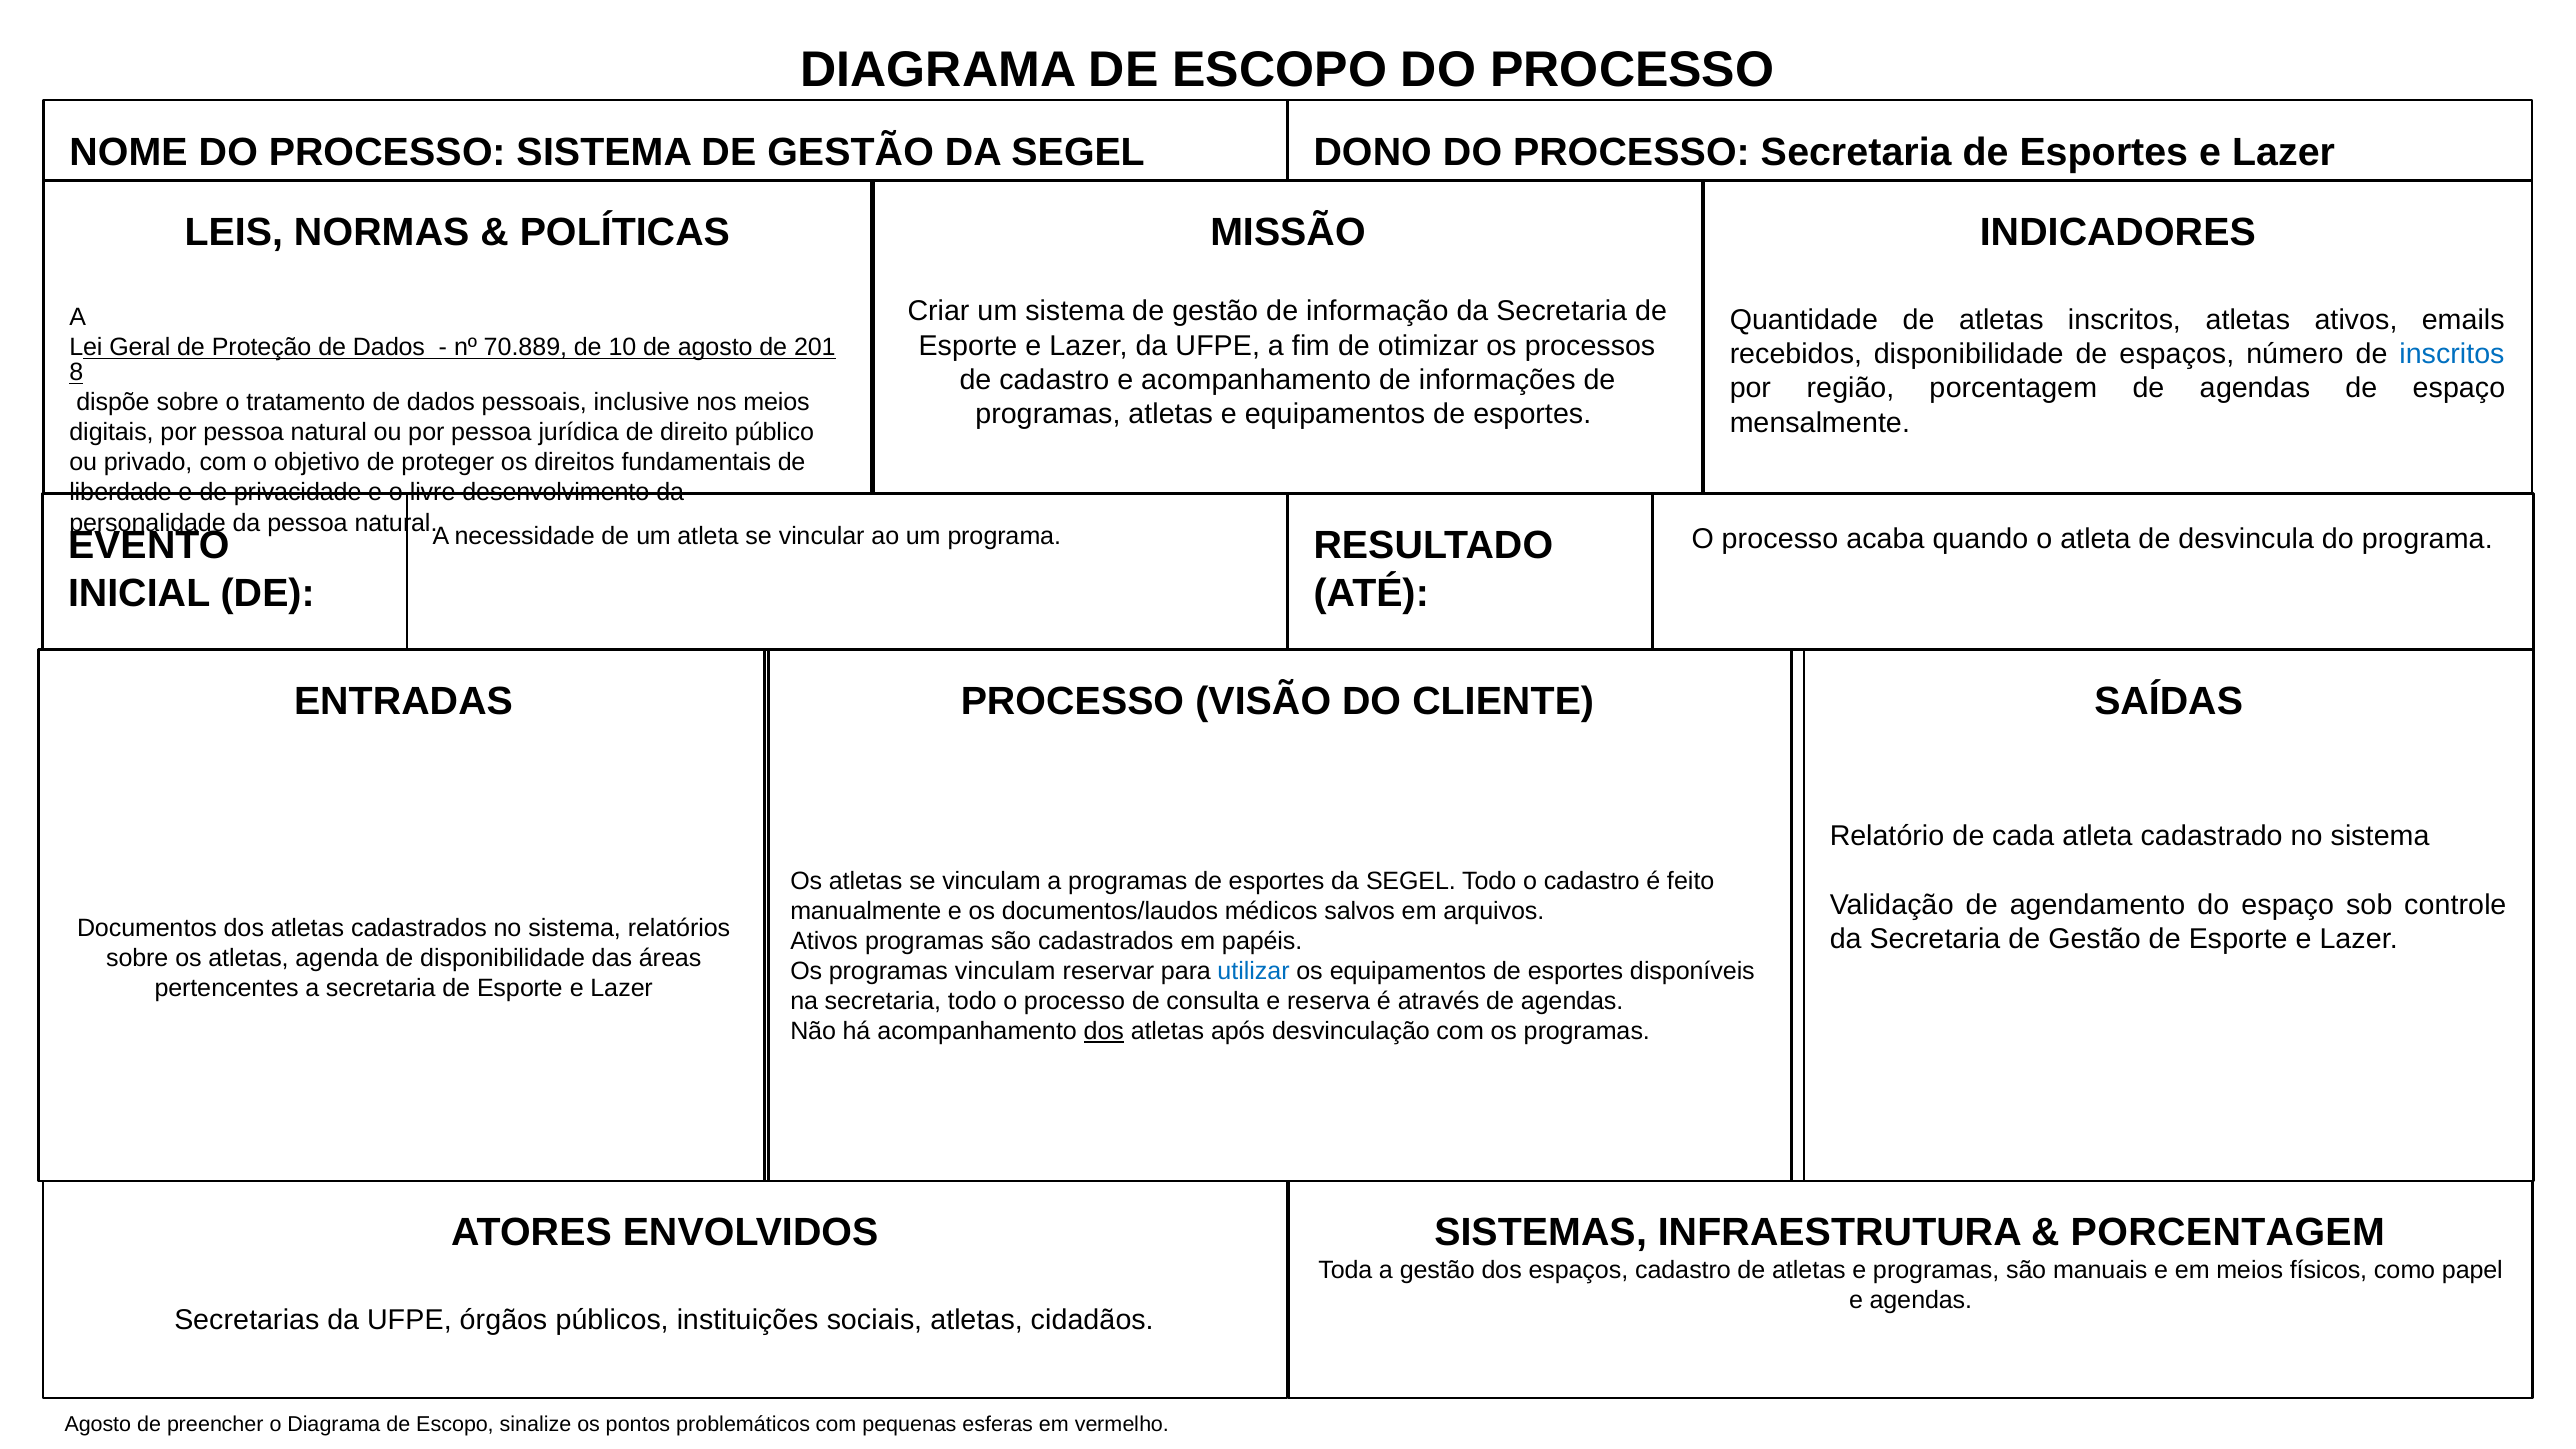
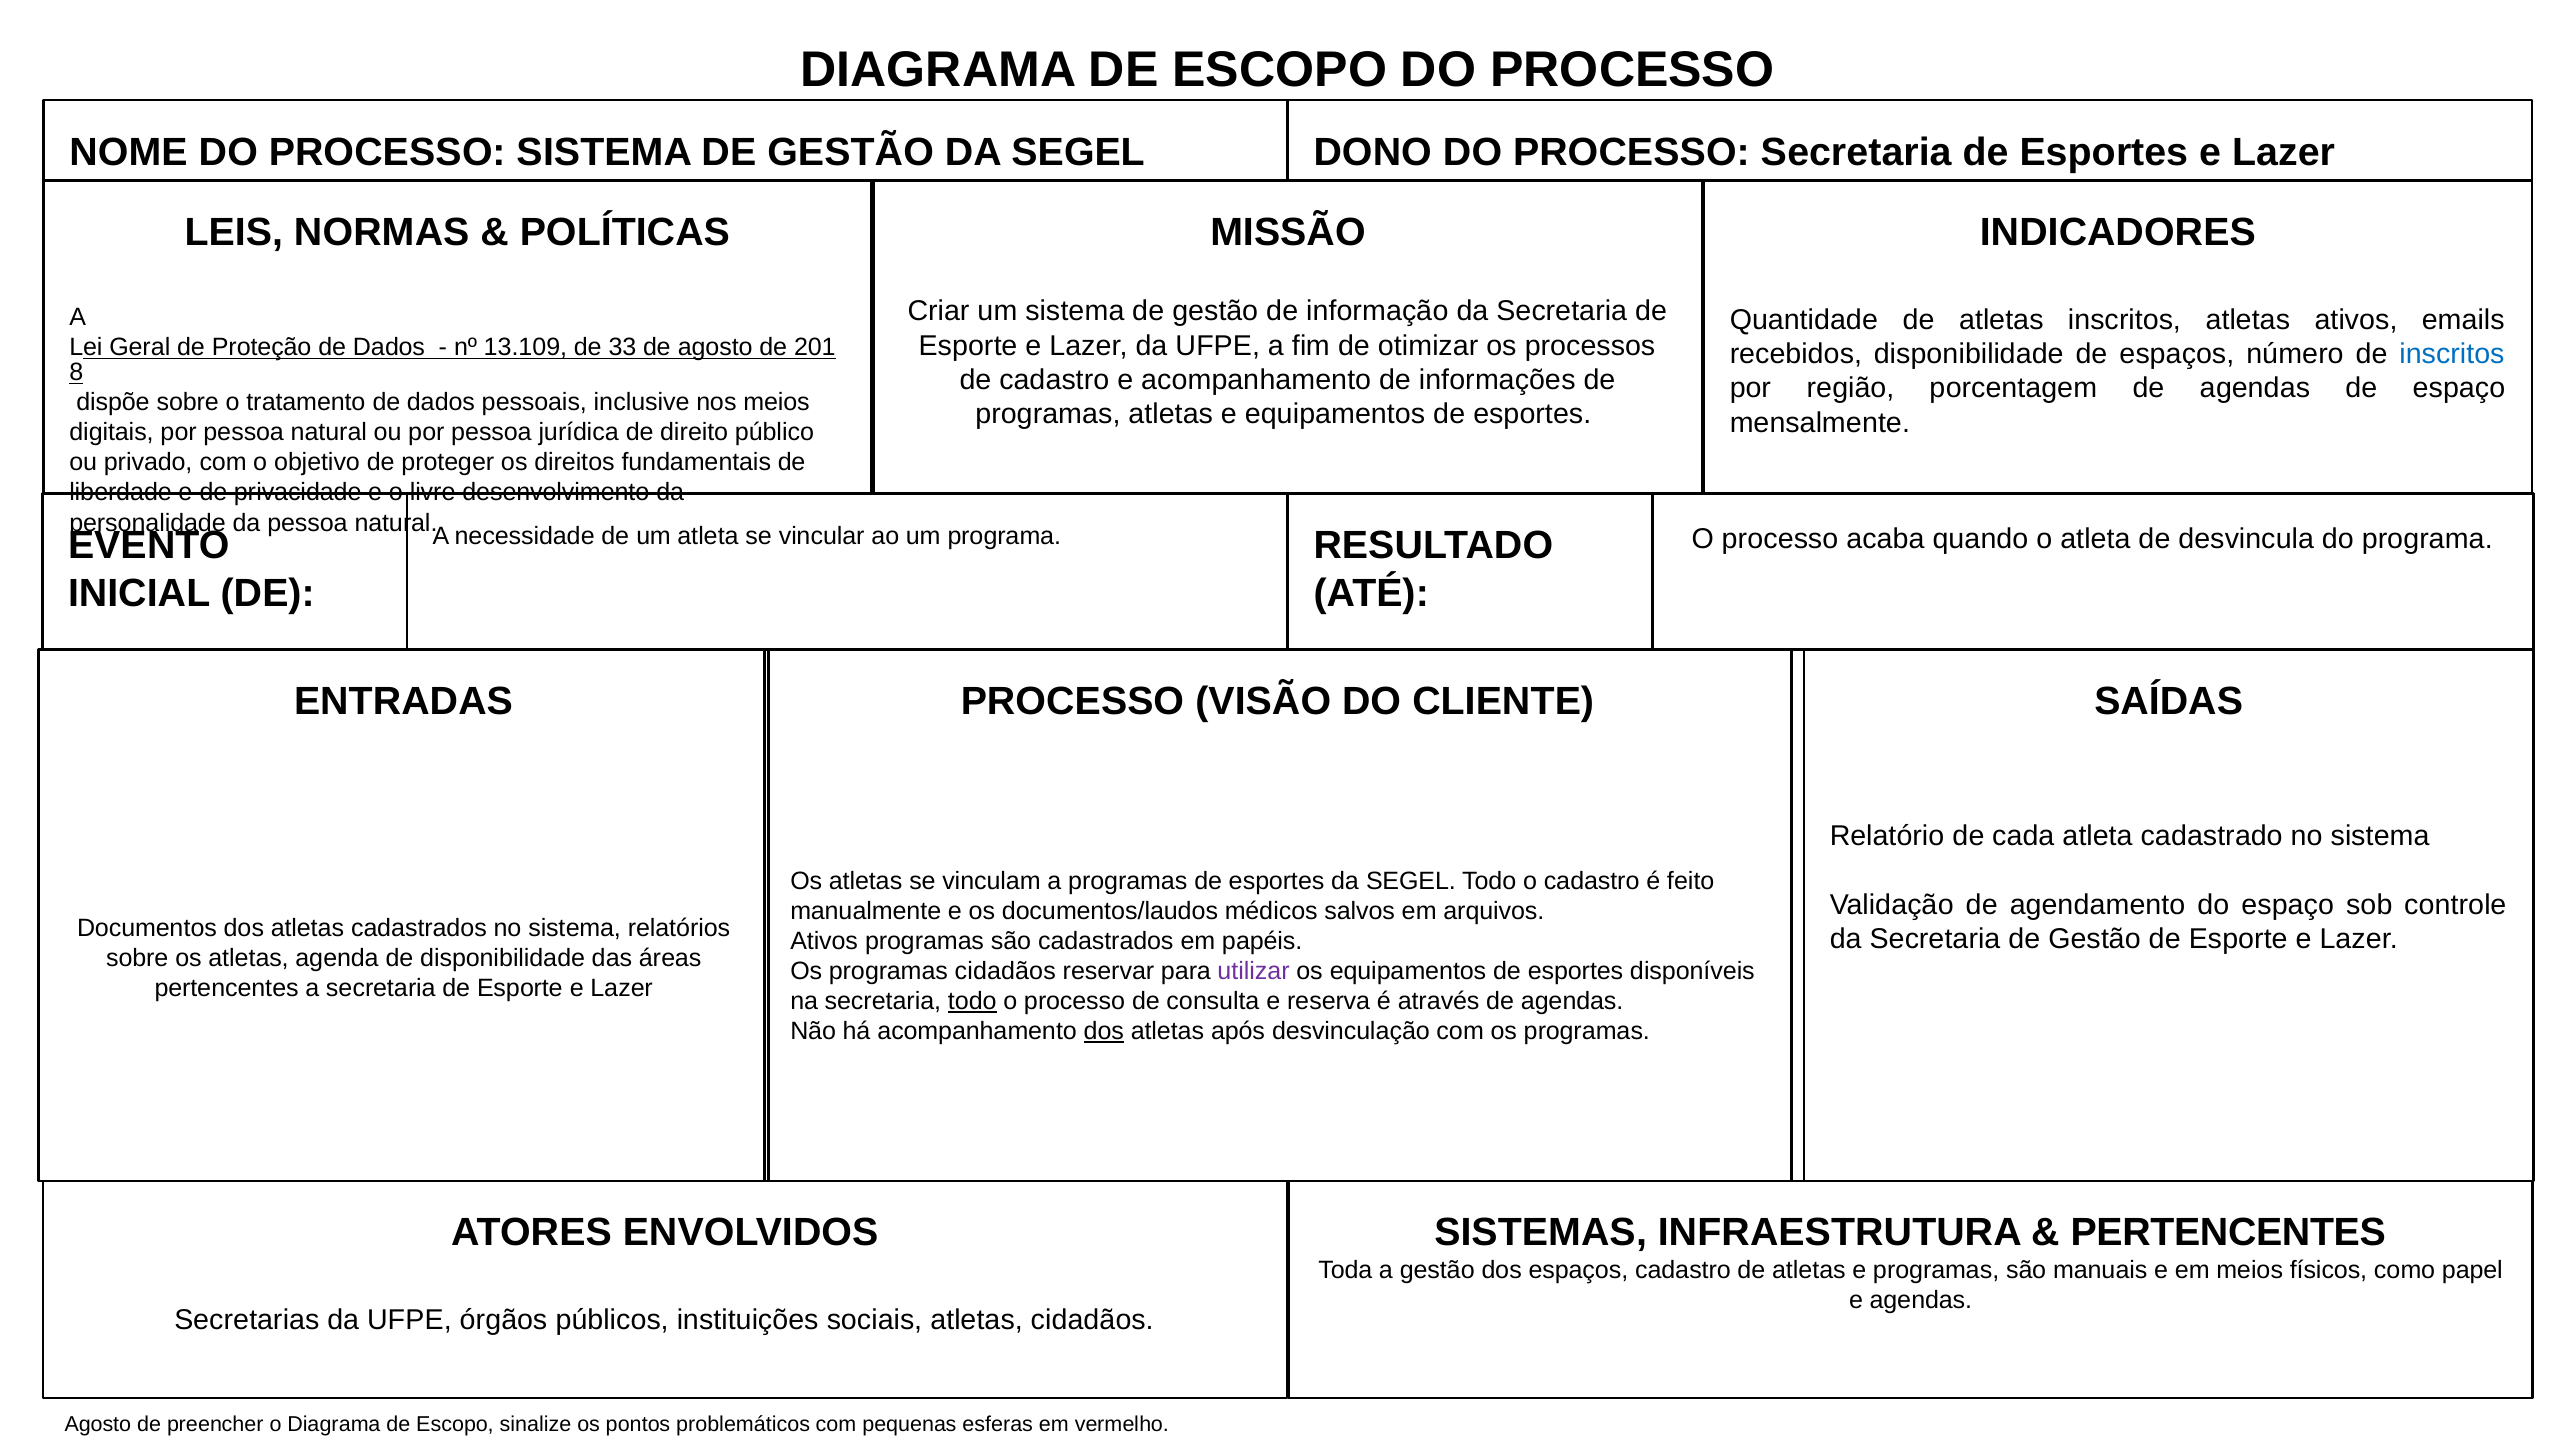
70.889: 70.889 -> 13.109
10: 10 -> 33
programas vinculam: vinculam -> cidadãos
utilizar colour: blue -> purple
todo at (972, 1001) underline: none -> present
PORCENTAGEM at (2228, 1233): PORCENTAGEM -> PERTENCENTES
